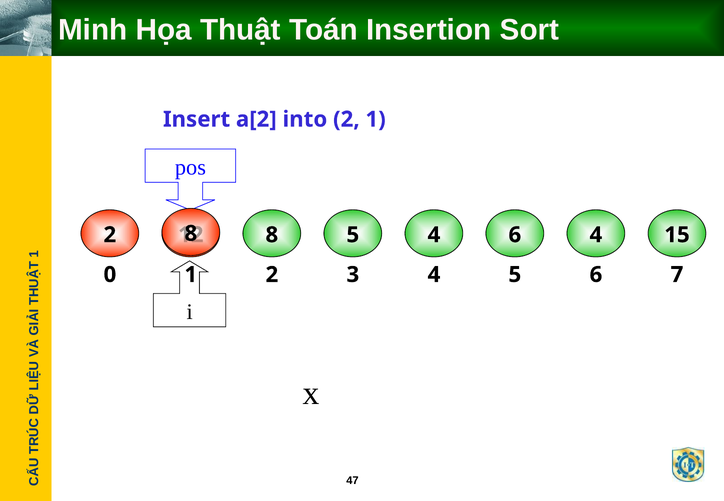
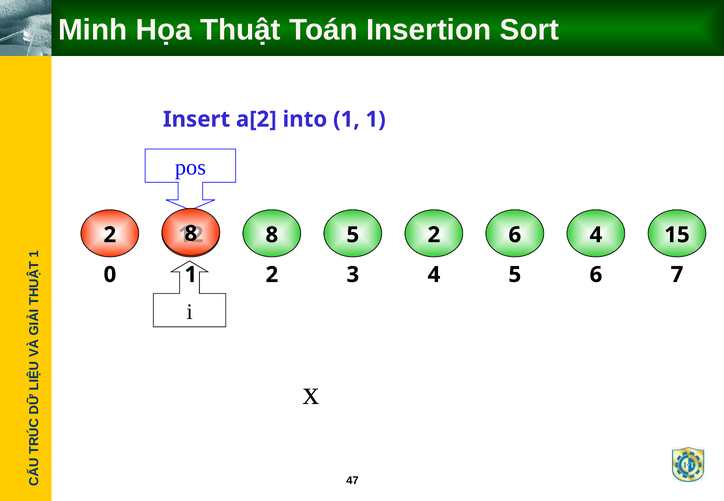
into 2: 2 -> 1
5 4: 4 -> 2
